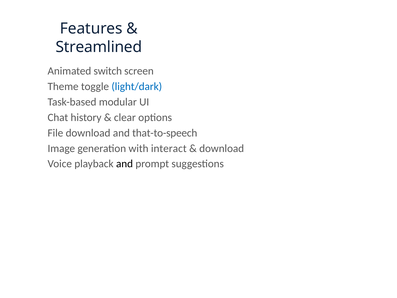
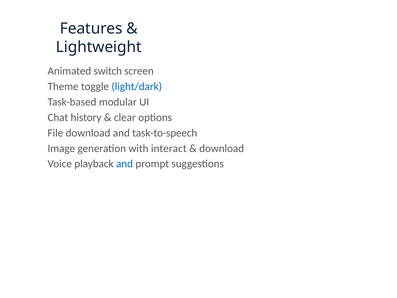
Streamlined: Streamlined -> Lightweight
that-to-speech: that-to-speech -> task-to-speech
and at (125, 164) colour: black -> blue
